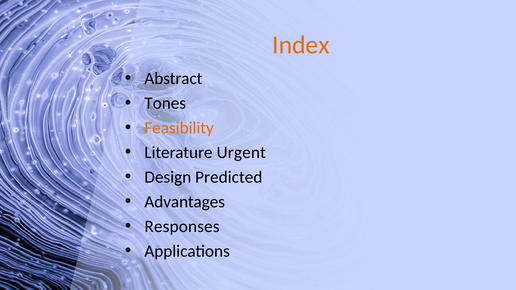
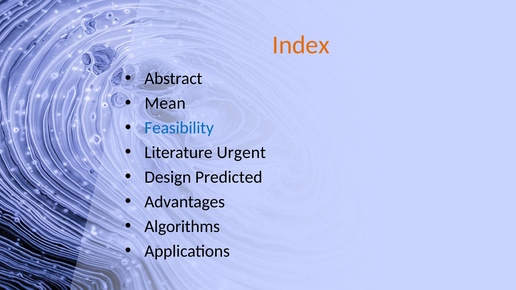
Tones: Tones -> Mean
Feasibility colour: orange -> blue
Responses: Responses -> Algorithms
